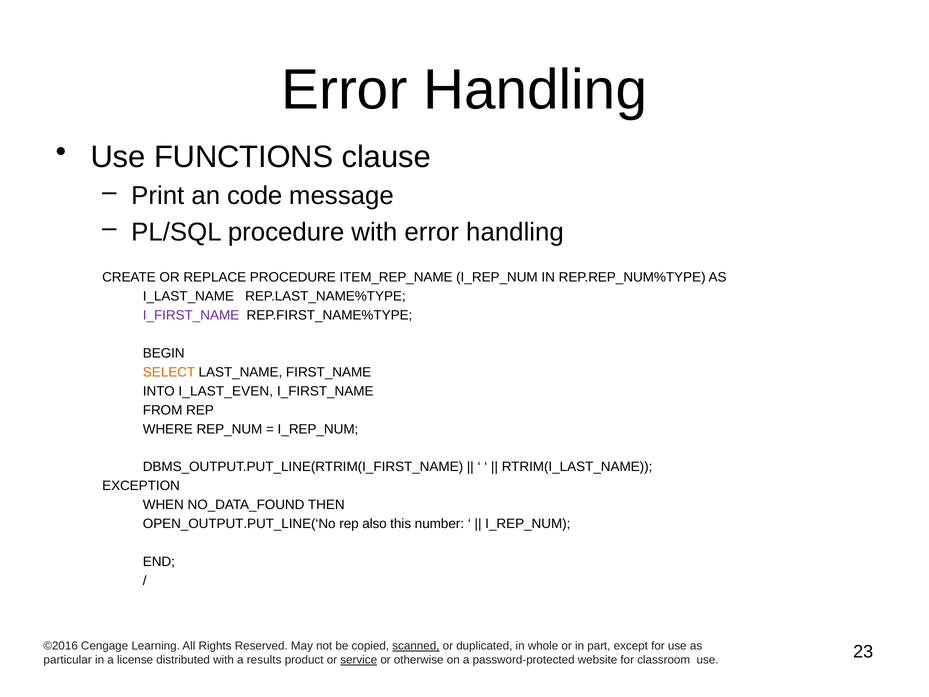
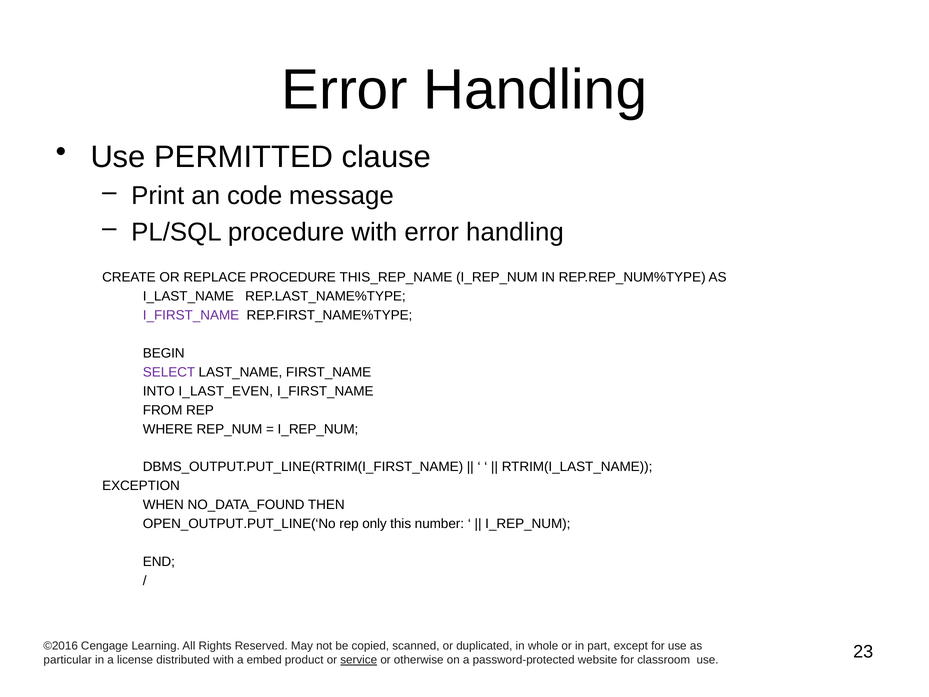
FUNCTIONS: FUNCTIONS -> PERMITTED
ITEM_REP_NAME: ITEM_REP_NAME -> THIS_REP_NAME
SELECT colour: orange -> purple
also: also -> only
scanned underline: present -> none
results: results -> embed
